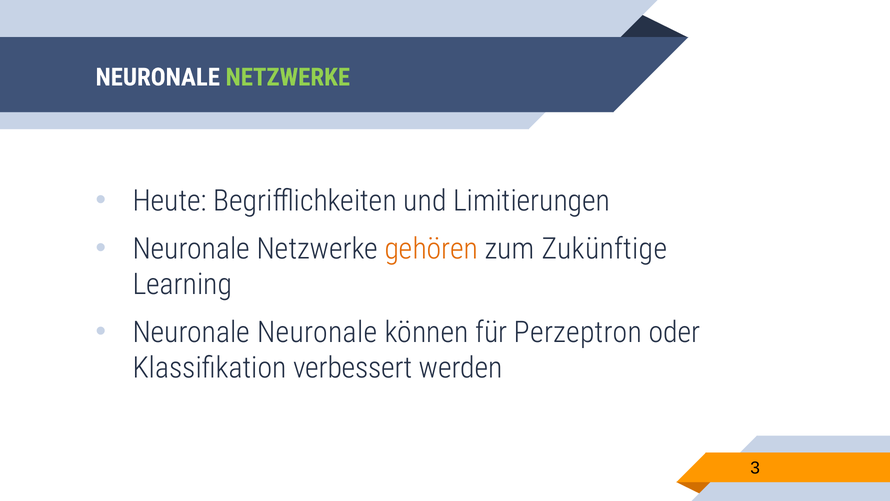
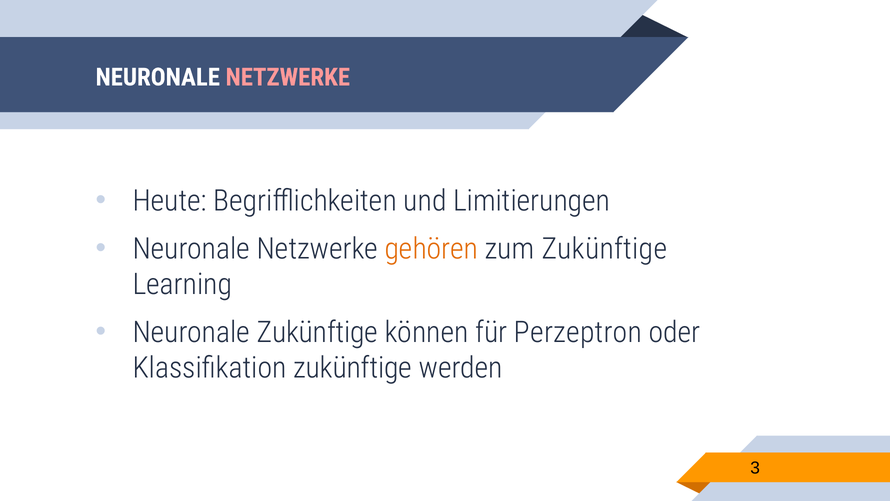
NETZWERKE at (288, 77) colour: light green -> pink
Neuronale Neuronale: Neuronale -> Zukünftige
Klassifikation verbessert: verbessert -> zukünftige
